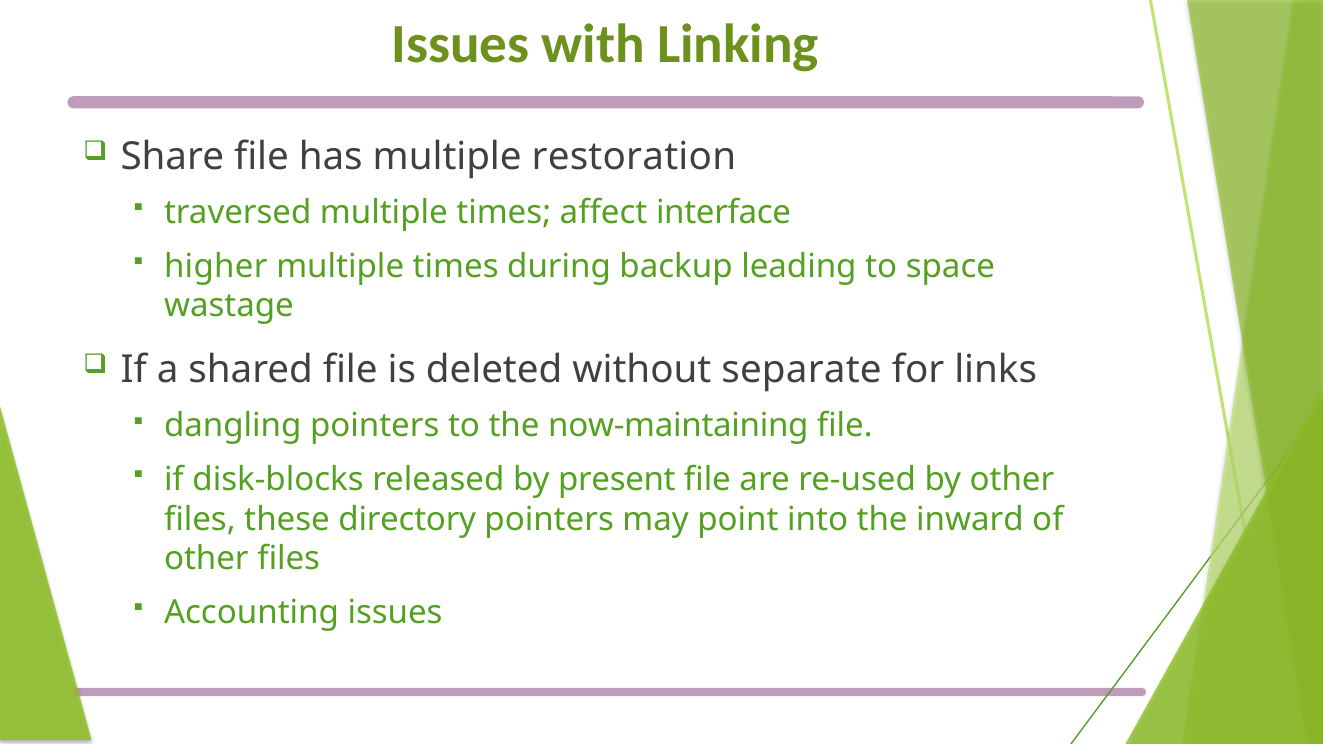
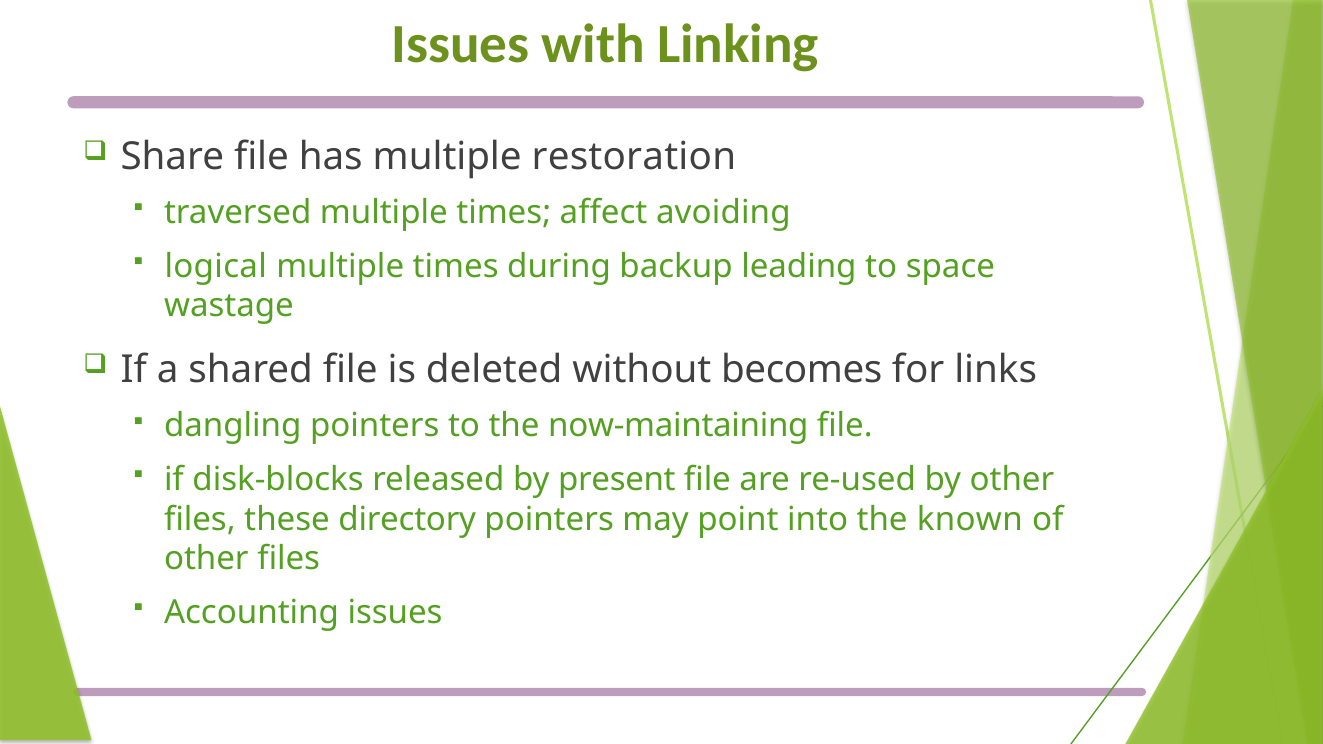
interface: interface -> avoiding
higher: higher -> logical
separate: separate -> becomes
inward: inward -> known
